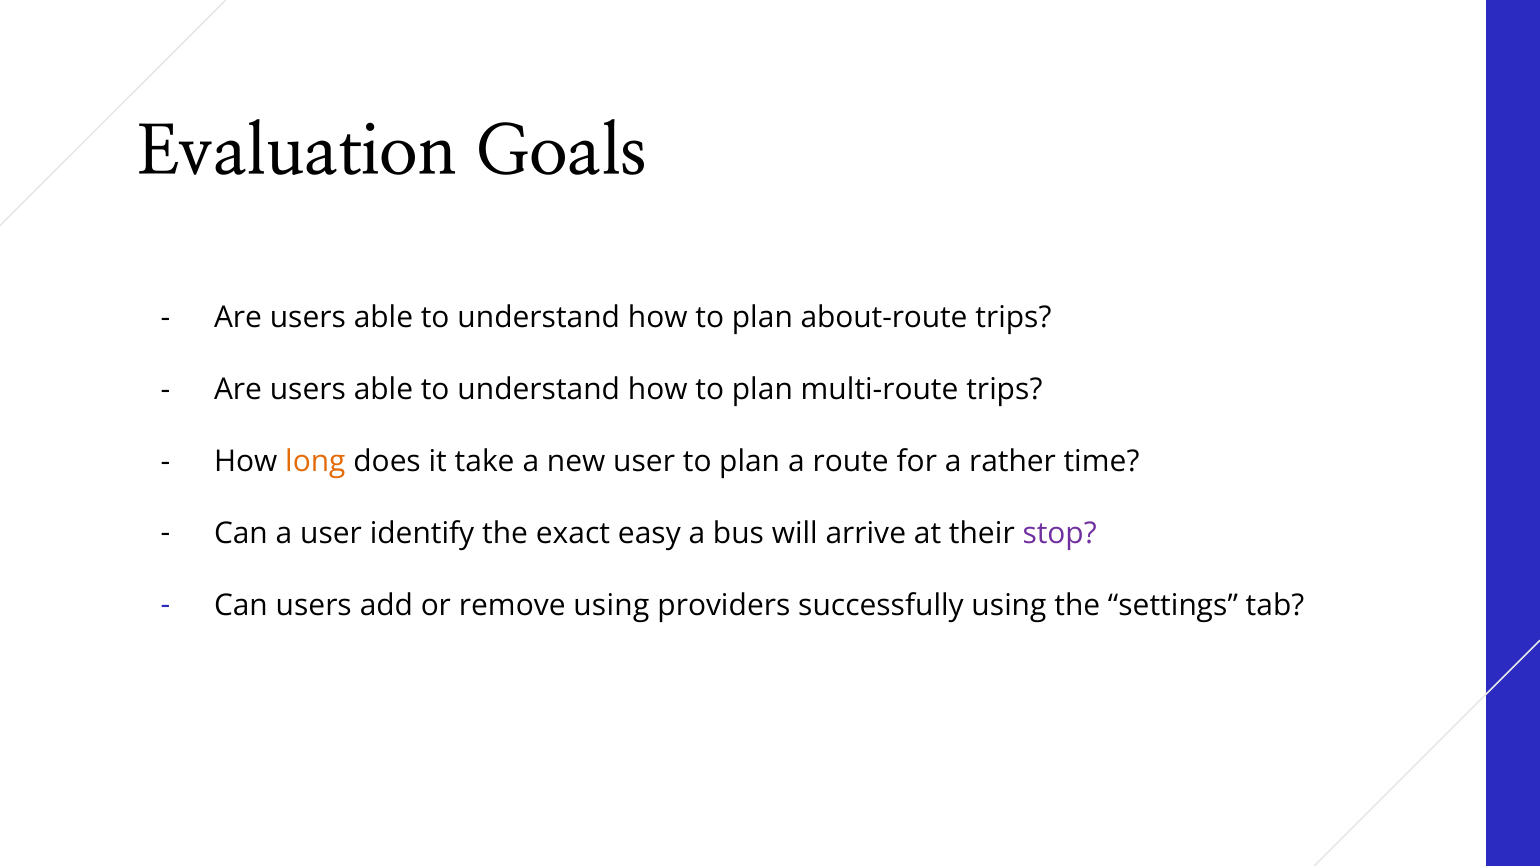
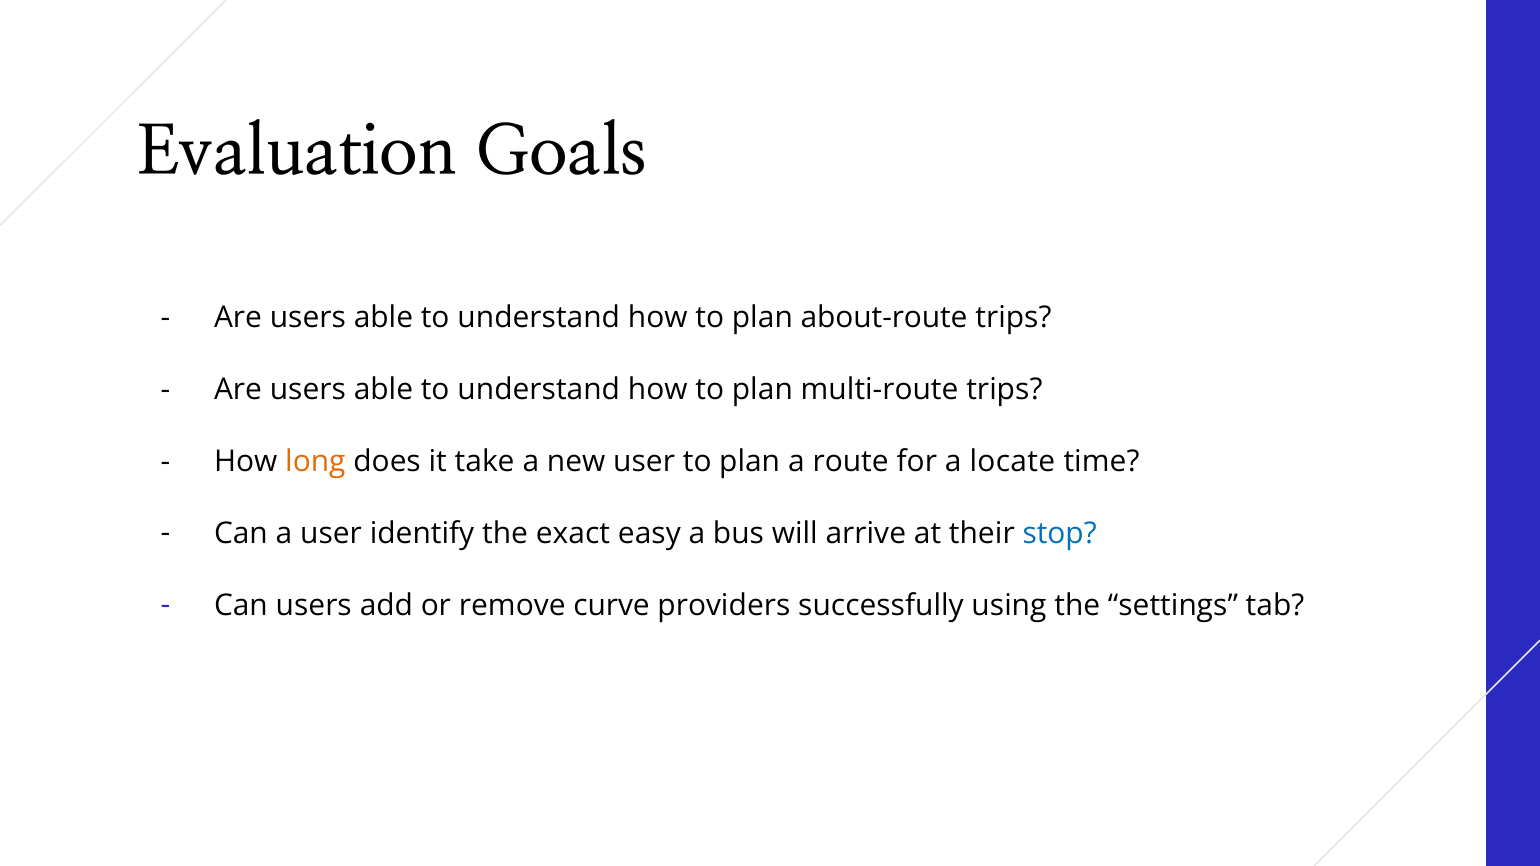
rather: rather -> locate
stop colour: purple -> blue
remove using: using -> curve
